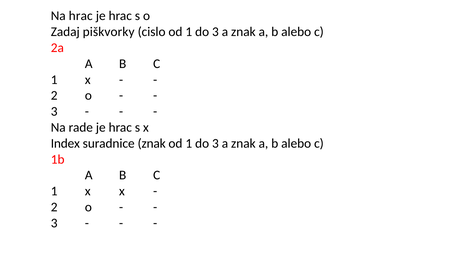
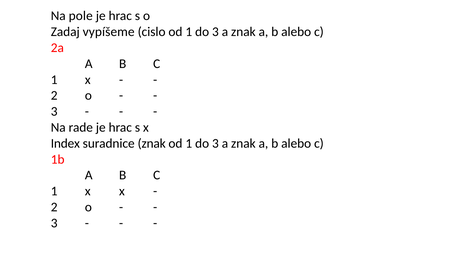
Na hrac: hrac -> pole
piškvorky: piškvorky -> vypíšeme
